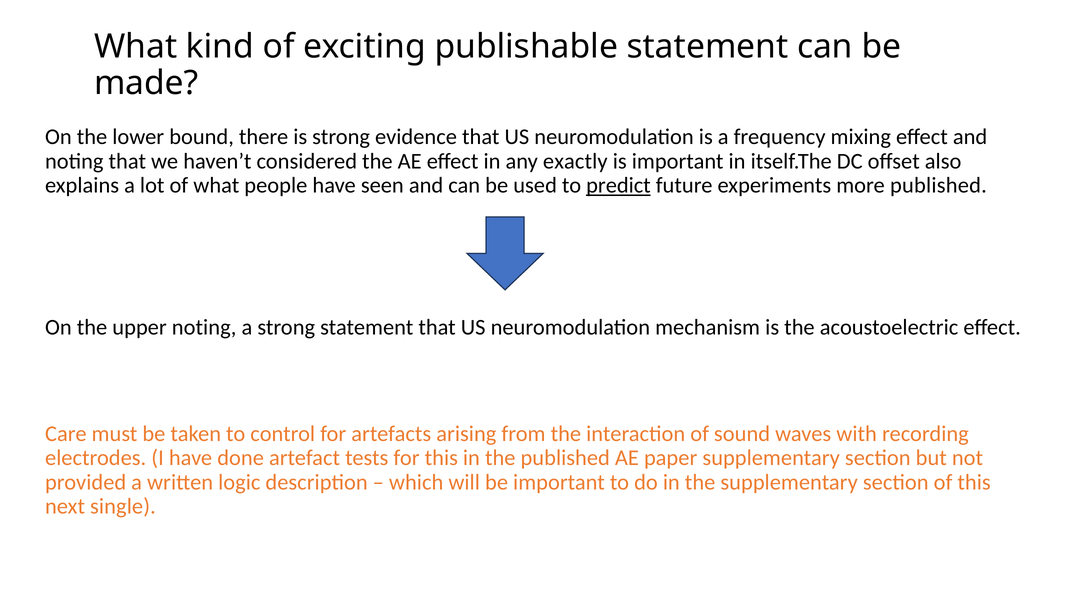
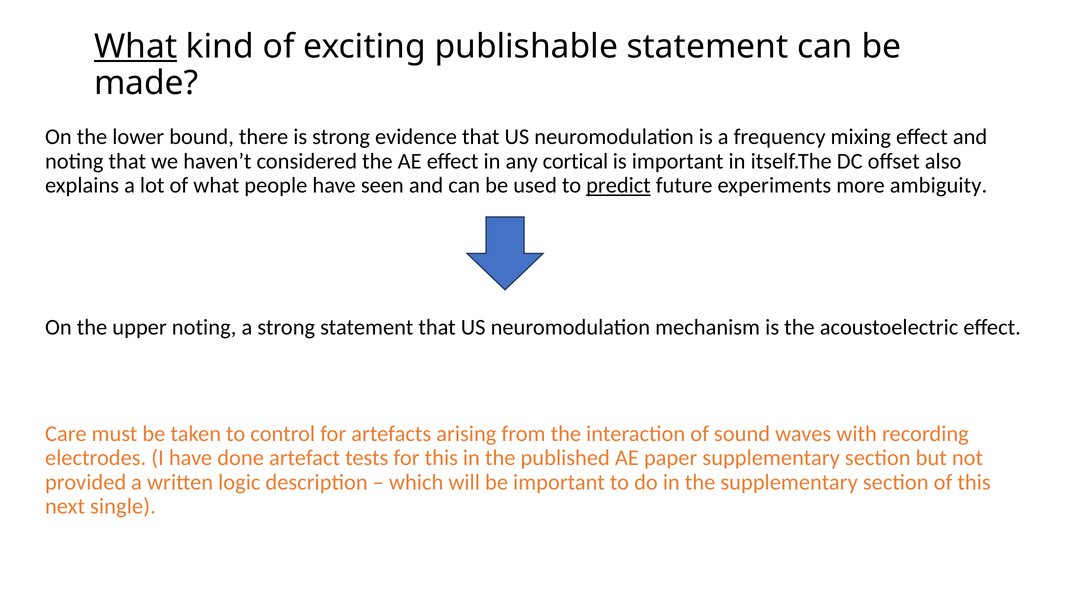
What at (136, 47) underline: none -> present
exactly: exactly -> cortical
more published: published -> ambiguity
